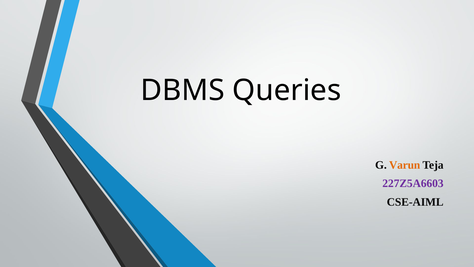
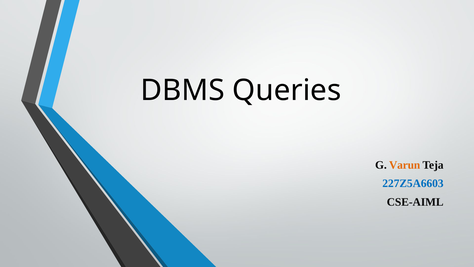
227Z5A6603 colour: purple -> blue
